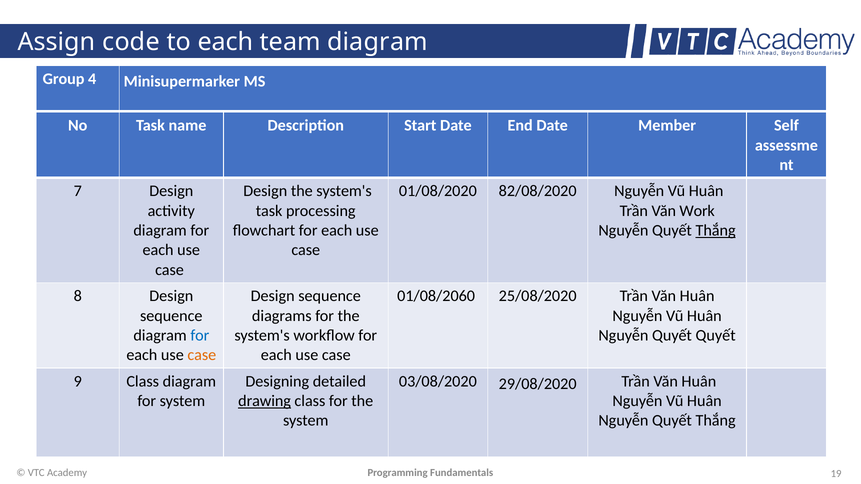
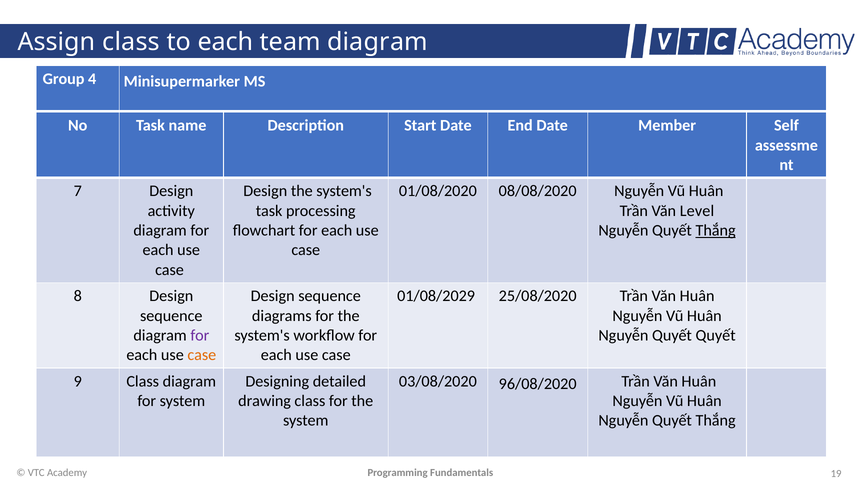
Assign code: code -> class
82/08/2020: 82/08/2020 -> 08/08/2020
Work: Work -> Level
01/08/2060: 01/08/2060 -> 01/08/2029
for at (200, 336) colour: blue -> purple
29/08/2020: 29/08/2020 -> 96/08/2020
drawing underline: present -> none
